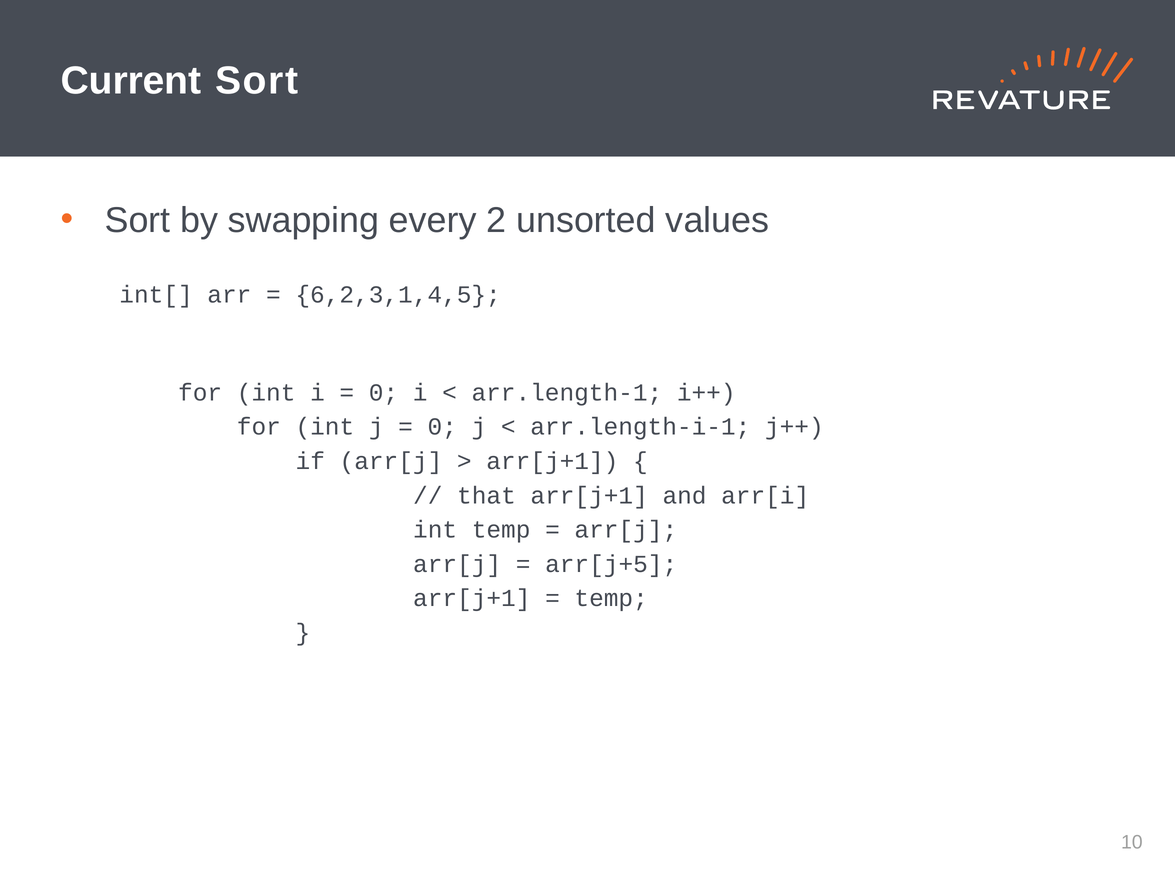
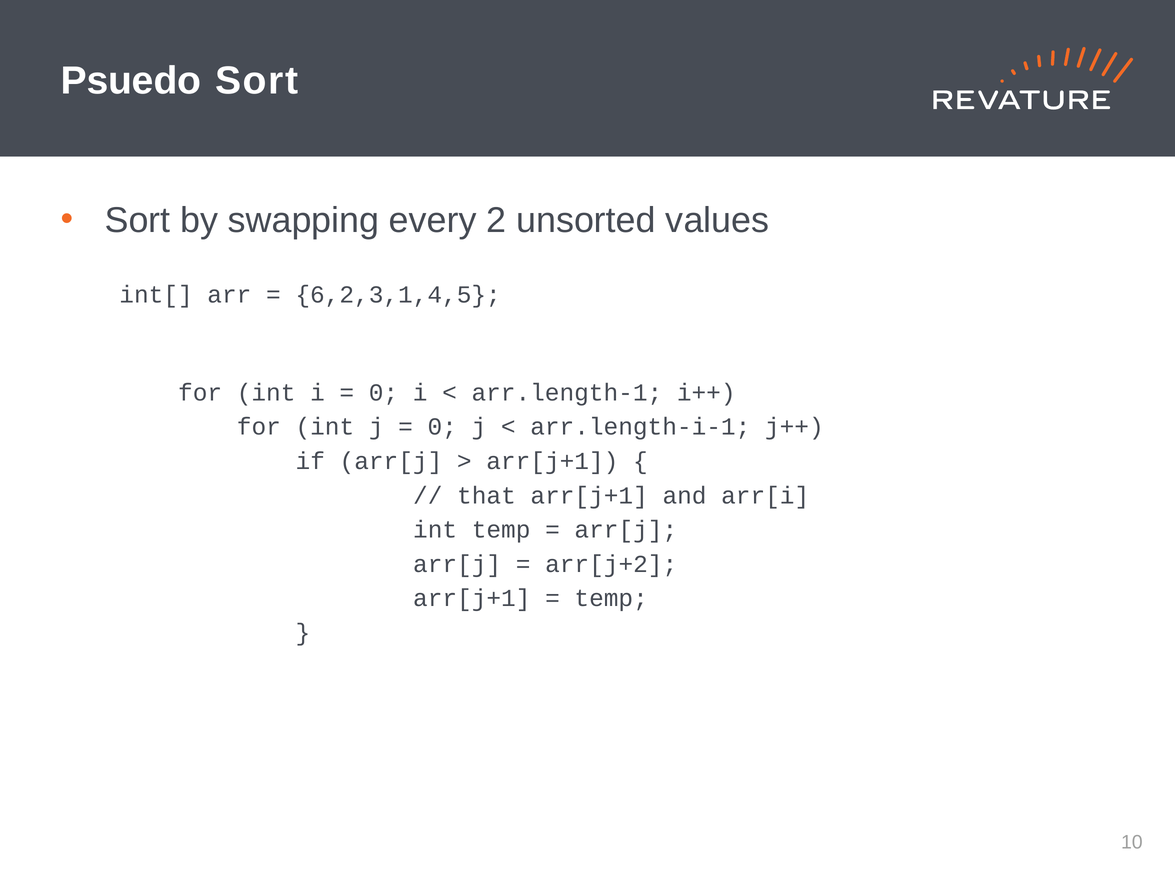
Current: Current -> Psuedo
arr[j+5: arr[j+5 -> arr[j+2
